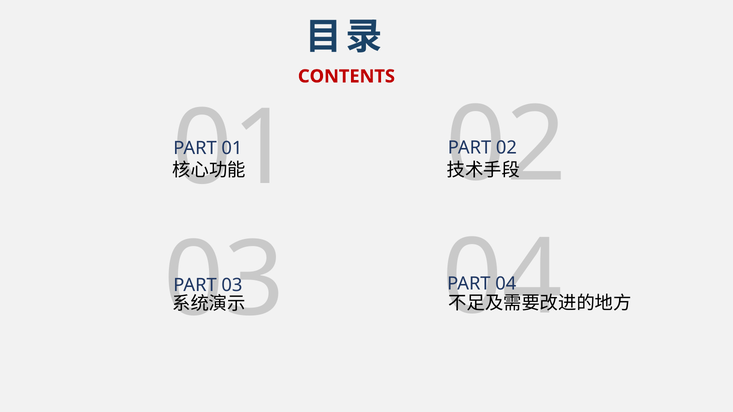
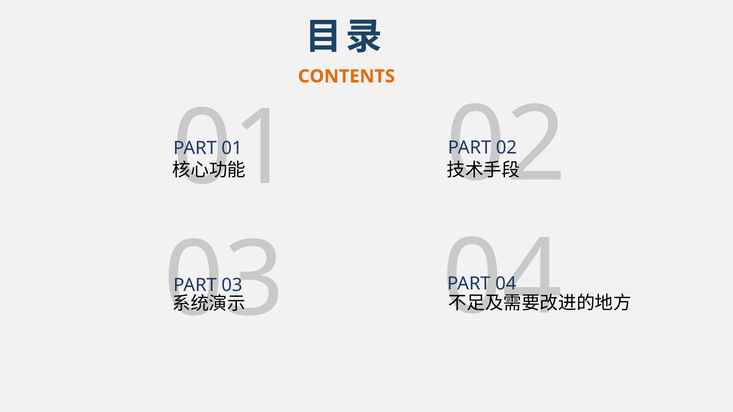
CONTENTS colour: red -> orange
